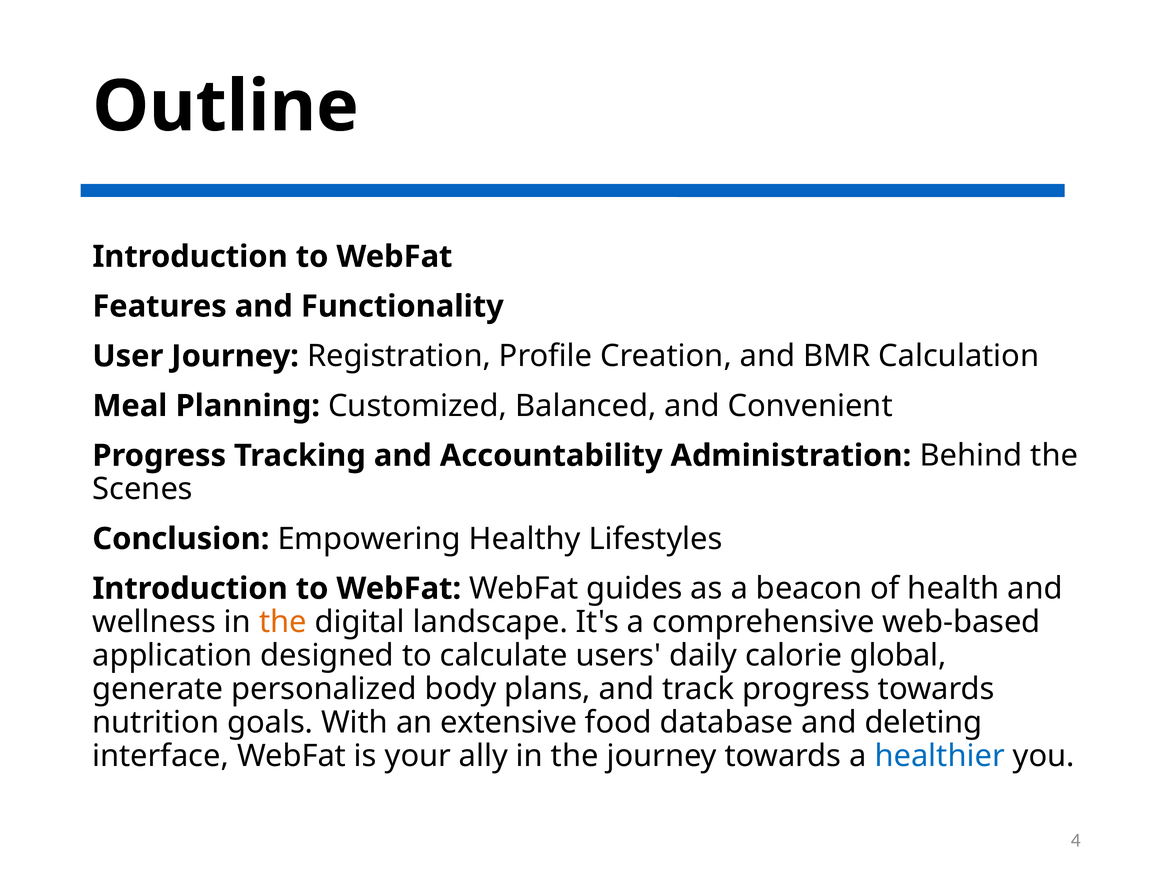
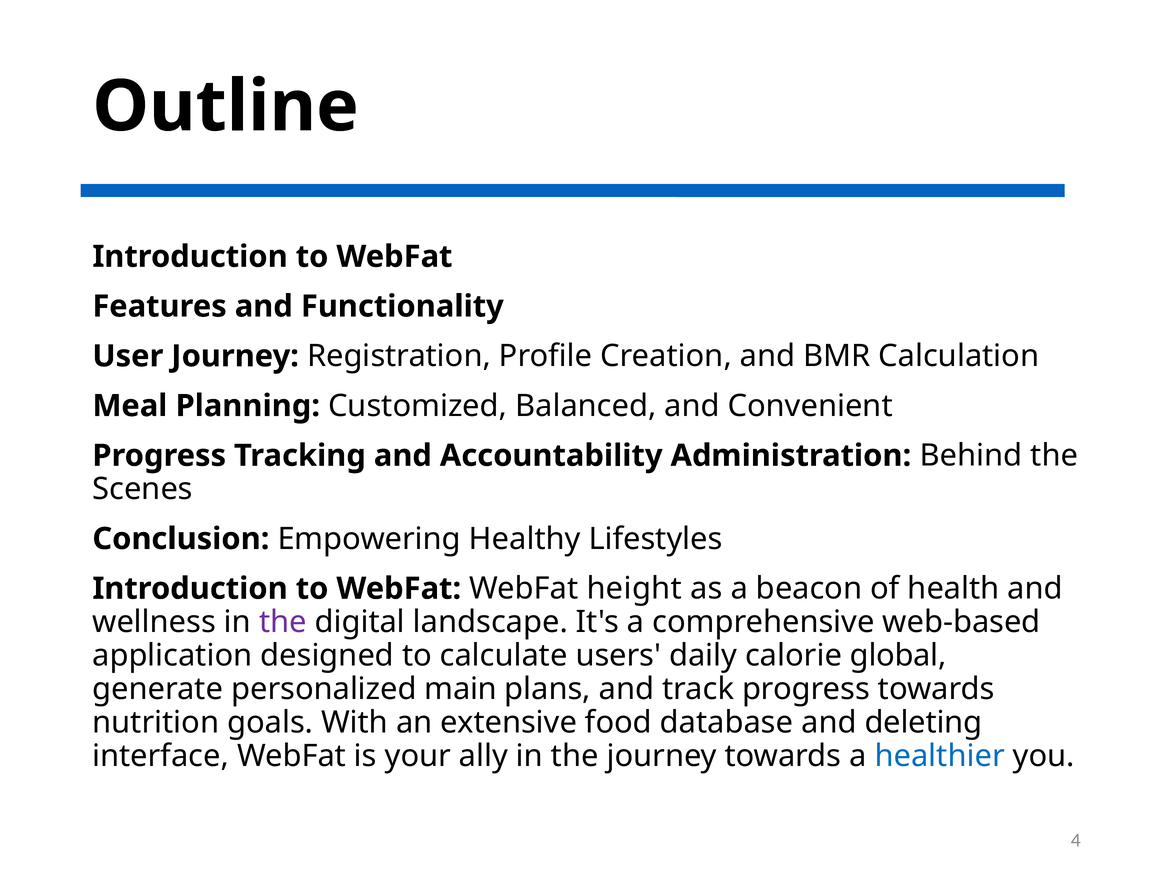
guides: guides -> height
the at (283, 622) colour: orange -> purple
body: body -> main
